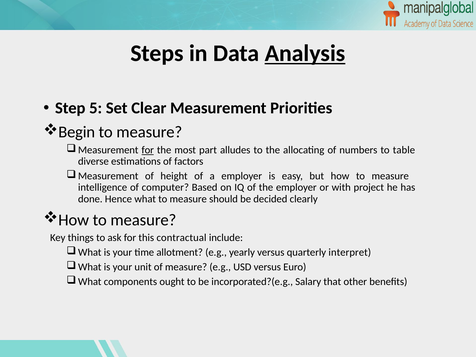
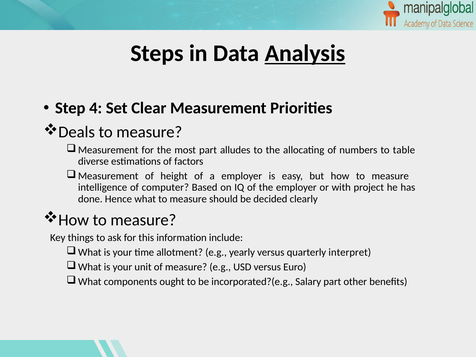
5: 5 -> 4
Begin: Begin -> Deals
for at (148, 150) underline: present -> none
contractual: contractual -> information
Salary that: that -> part
